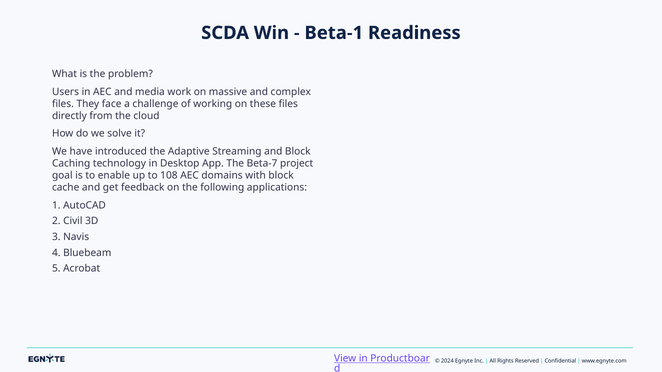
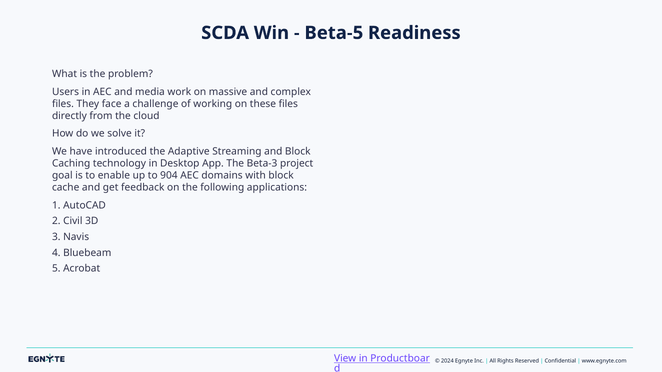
Beta-1: Beta-1 -> Beta-5
Beta-7: Beta-7 -> Beta-3
108: 108 -> 904
